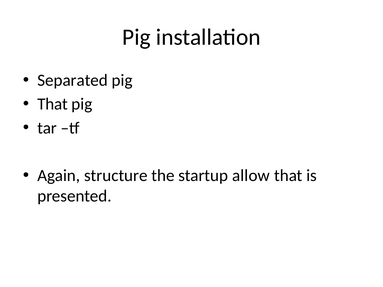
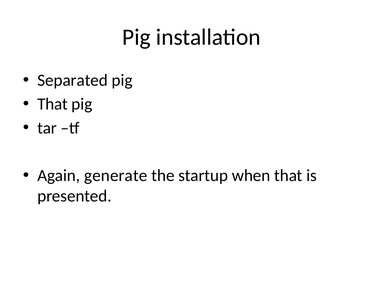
structure: structure -> generate
allow: allow -> when
